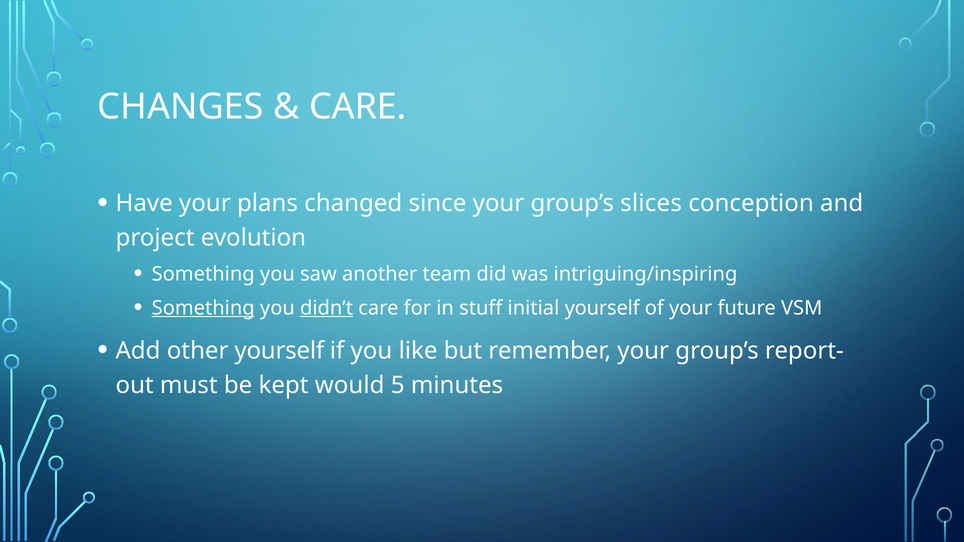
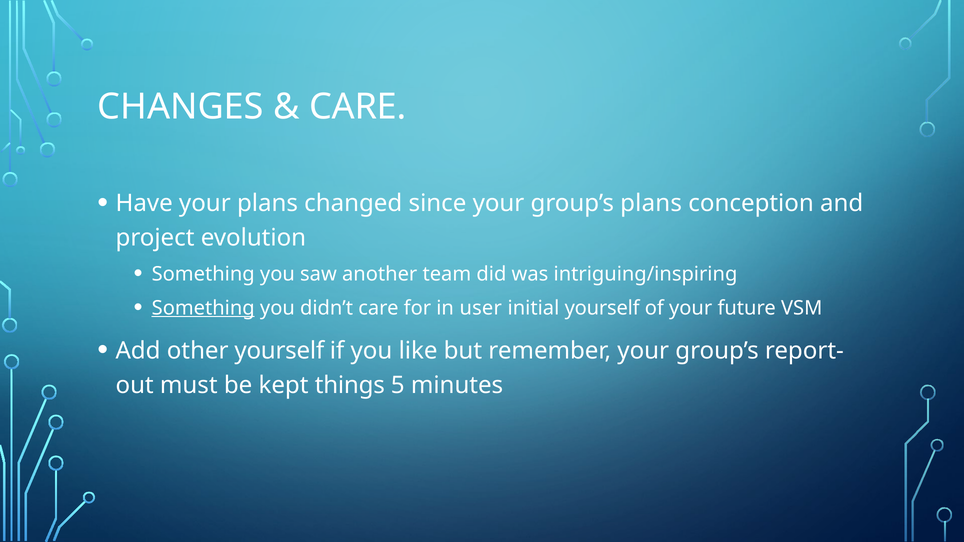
group’s slices: slices -> plans
didn’t underline: present -> none
stuff: stuff -> user
would: would -> things
